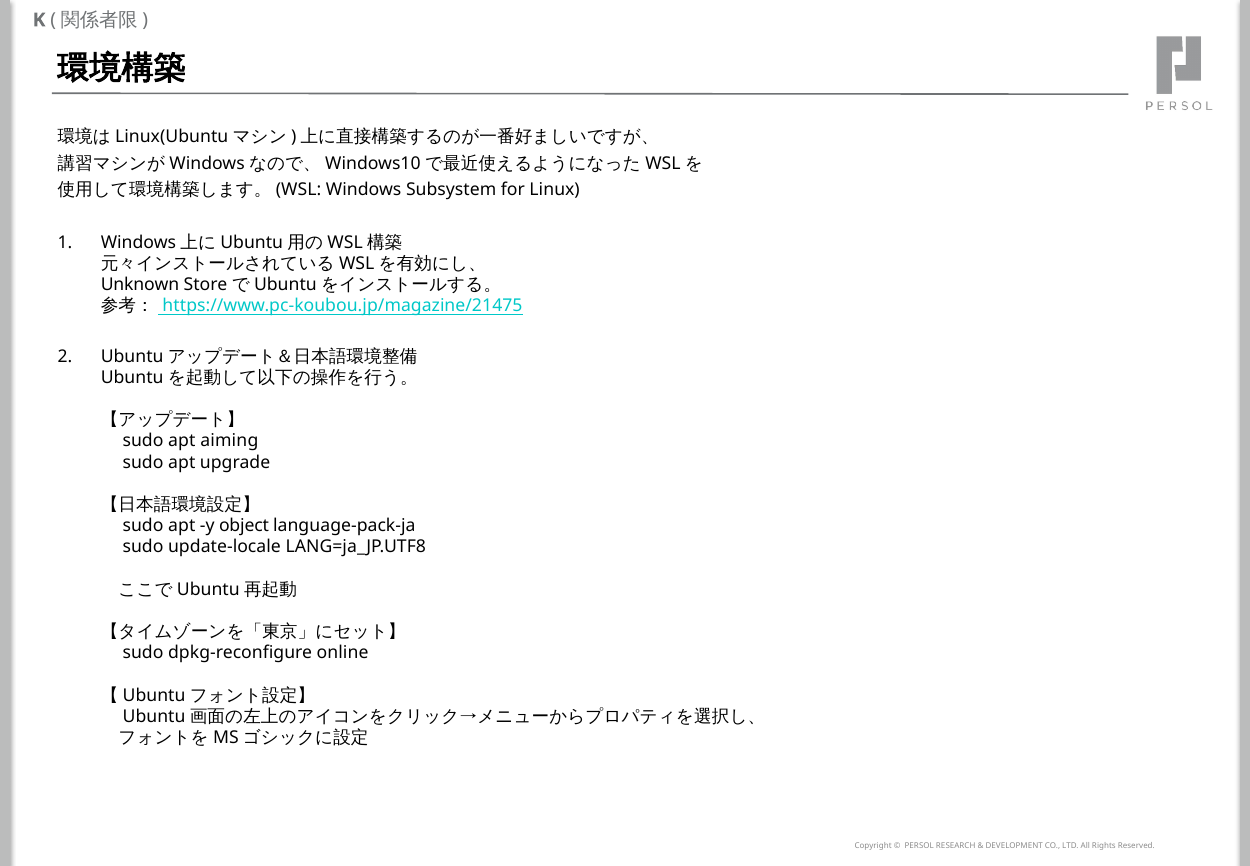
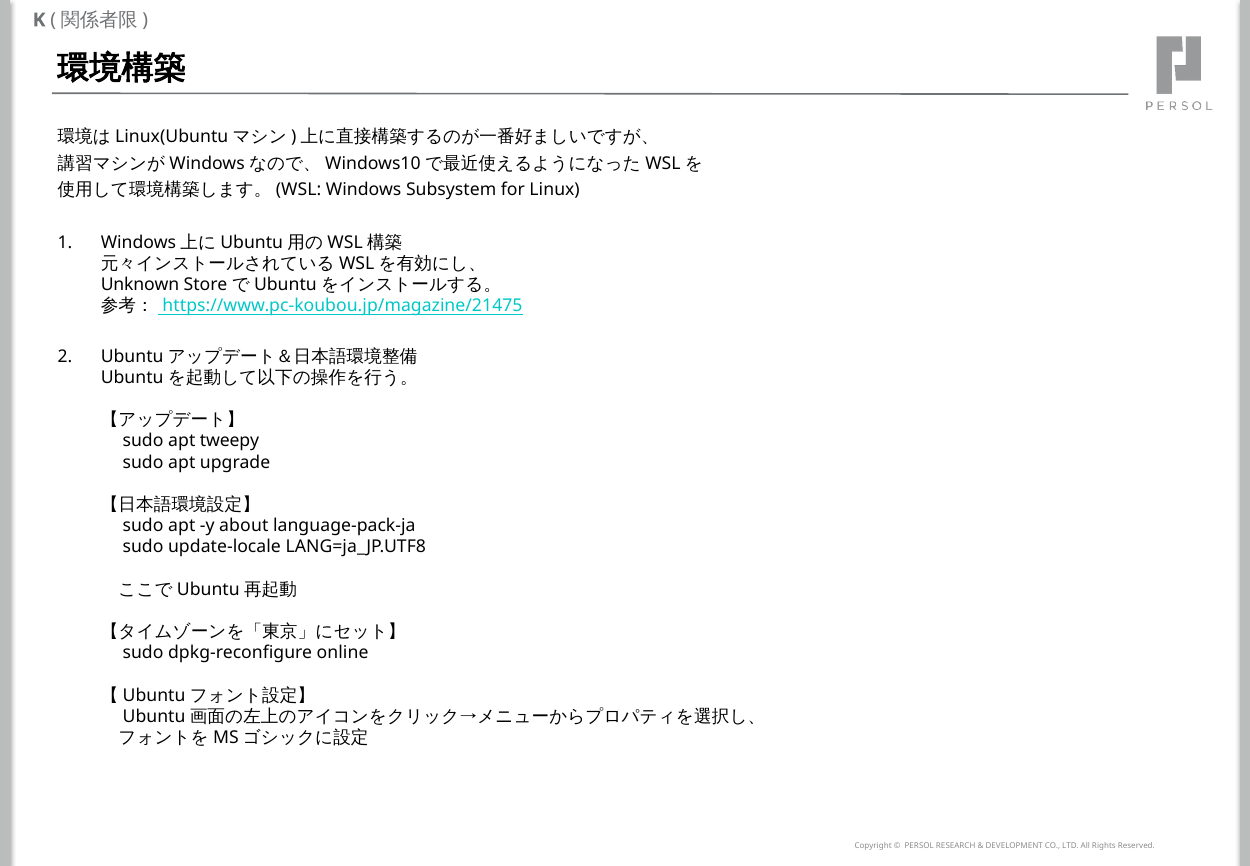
aiming: aiming -> tweepy
object: object -> about
